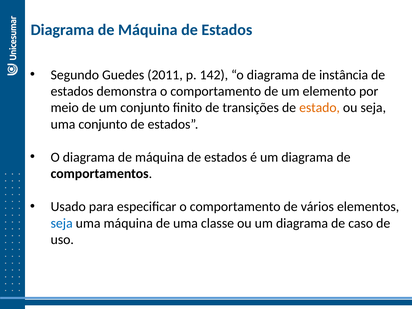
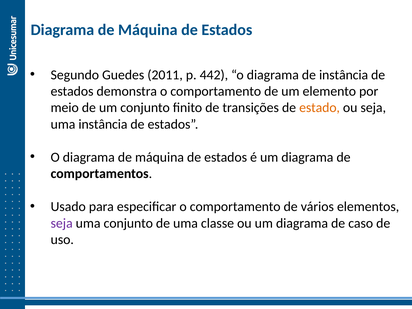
142: 142 -> 442
uma conjunto: conjunto -> instância
seja at (62, 223) colour: blue -> purple
uma máquina: máquina -> conjunto
